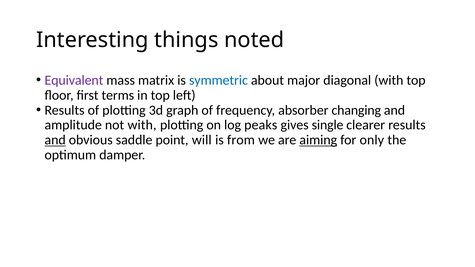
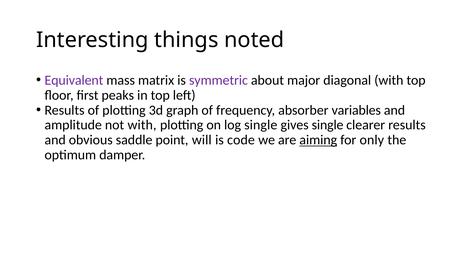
symmetric colour: blue -> purple
terms: terms -> peaks
changing: changing -> variables
log peaks: peaks -> single
and at (55, 140) underline: present -> none
from: from -> code
